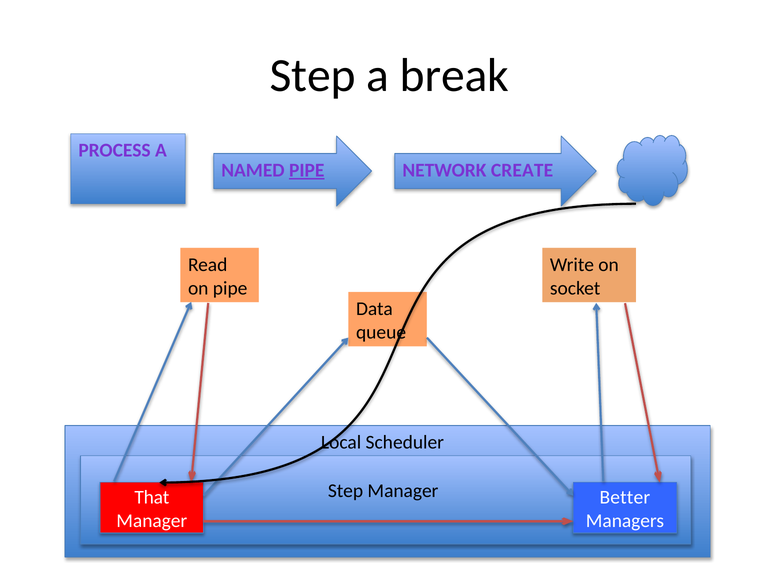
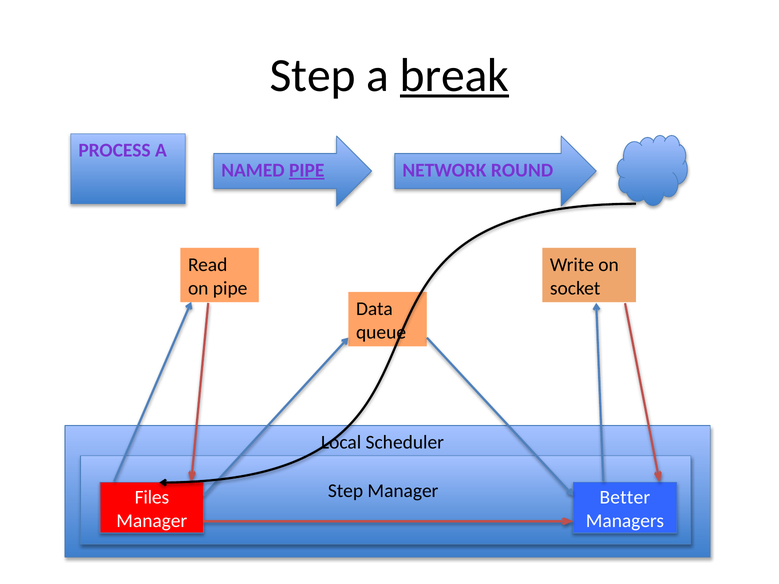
break underline: none -> present
CREATE: CREATE -> ROUND
That: That -> Files
